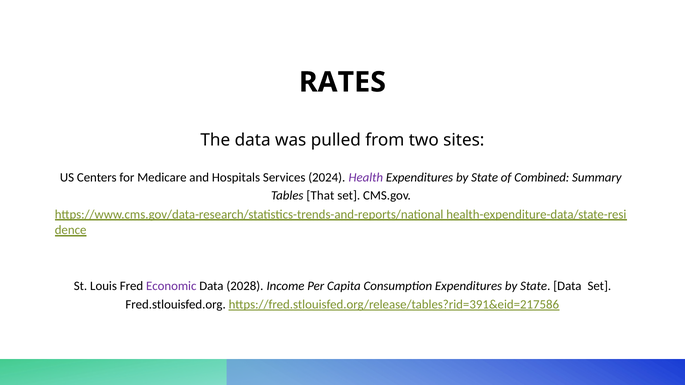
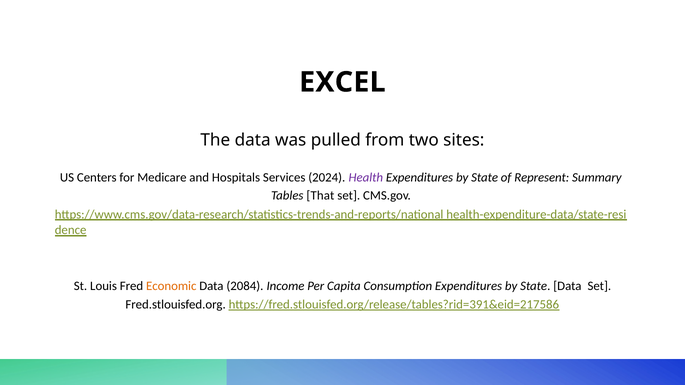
RATES: RATES -> EXCEL
Combined: Combined -> Represent
Economic colour: purple -> orange
2028: 2028 -> 2084
